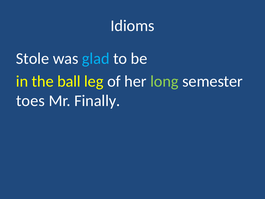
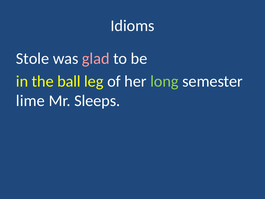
glad colour: light blue -> pink
toes: toes -> lime
Finally: Finally -> Sleeps
